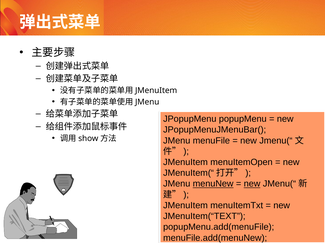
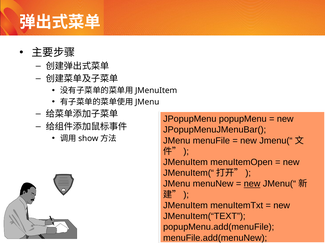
menuNew underline: present -> none
